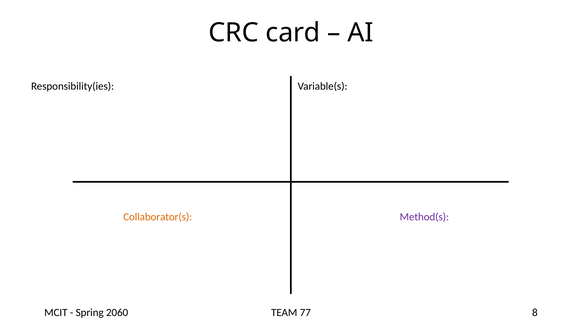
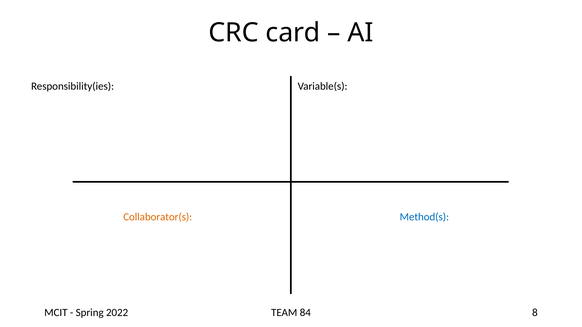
Method(s colour: purple -> blue
2060: 2060 -> 2022
77: 77 -> 84
